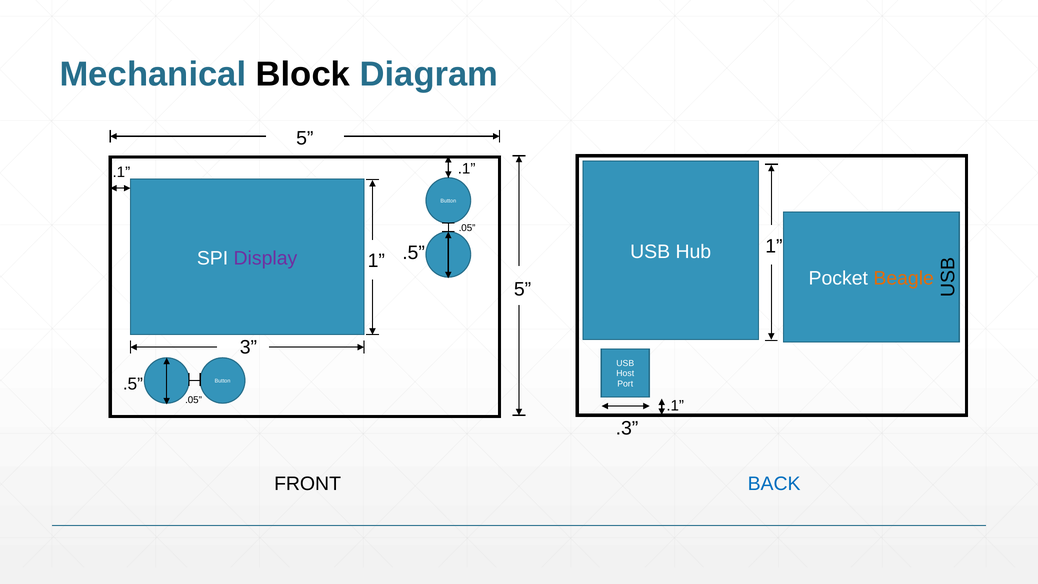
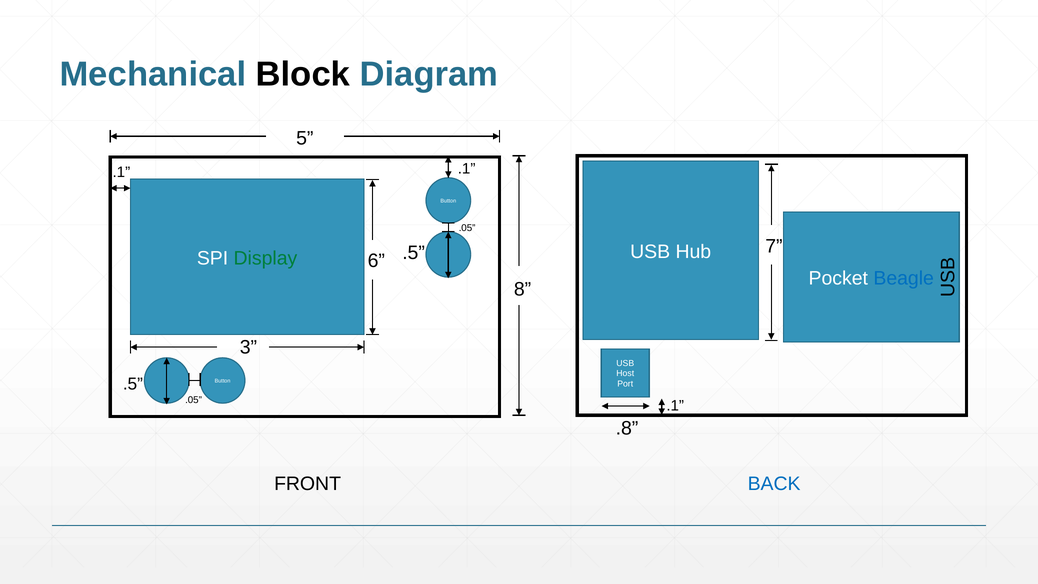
Hub 1: 1 -> 7
Display colour: purple -> green
1 at (376, 261): 1 -> 6
Beagle colour: orange -> blue
5 at (523, 289): 5 -> 8
.3: .3 -> .8
